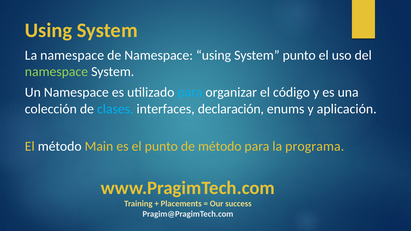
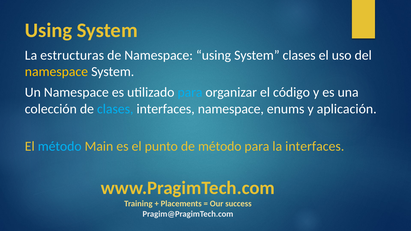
La namespace: namespace -> estructuras
System punto: punto -> clases
namespace at (56, 72) colour: light green -> yellow
interfaces declaración: declaración -> namespace
método at (60, 146) colour: white -> light blue
la programa: programa -> interfaces
